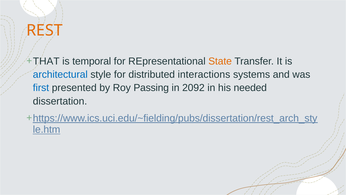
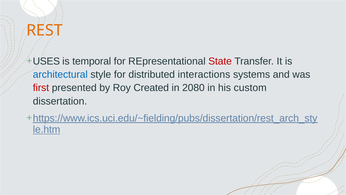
THAT: THAT -> USES
State colour: orange -> red
first colour: blue -> red
Passing: Passing -> Created
2092: 2092 -> 2080
needed: needed -> custom
